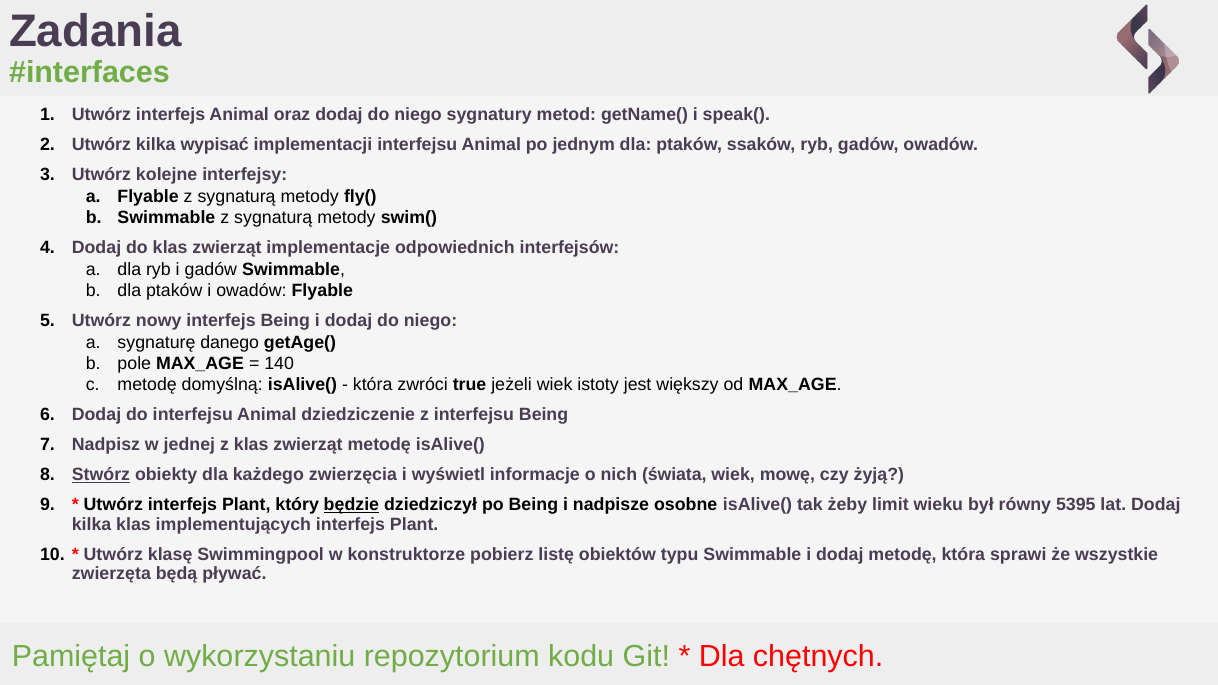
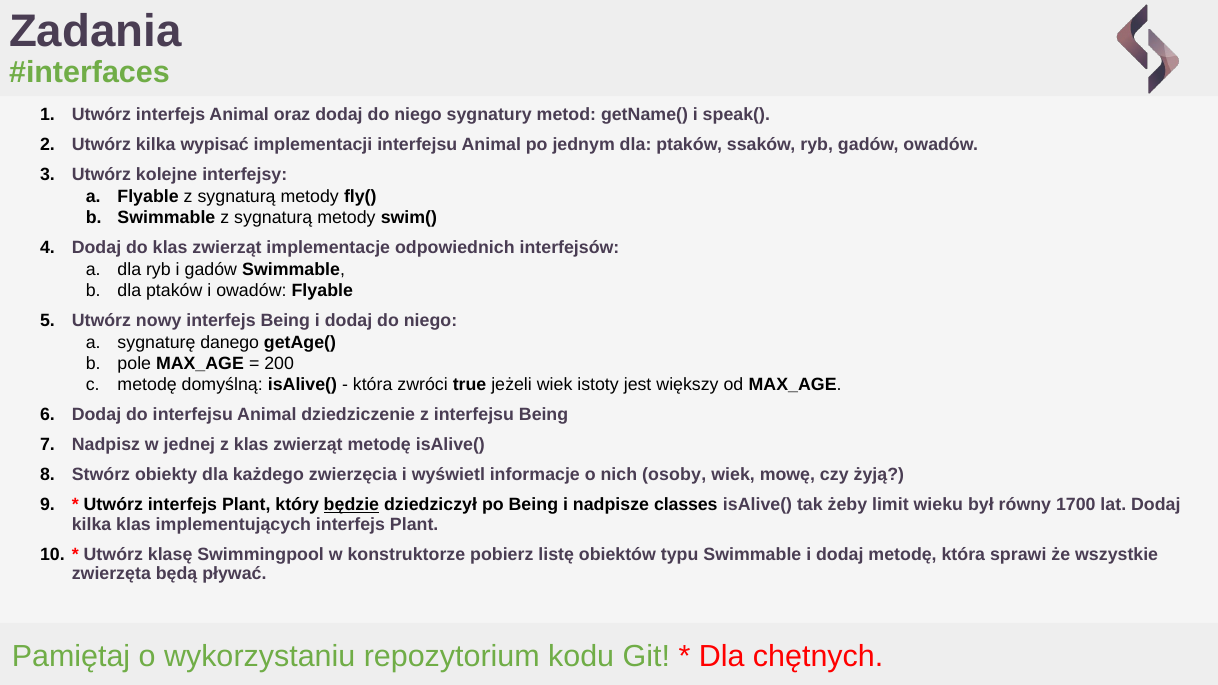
140: 140 -> 200
Stwórz underline: present -> none
świata: świata -> osoby
osobne: osobne -> classes
5395: 5395 -> 1700
